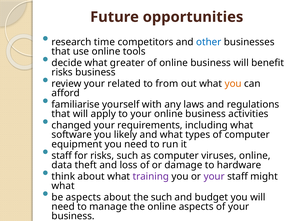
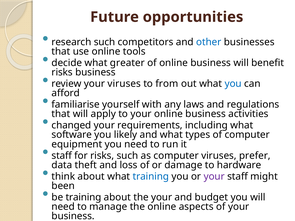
research time: time -> such
your related: related -> viruses
you at (233, 84) colour: orange -> blue
viruses online: online -> prefer
training at (151, 177) colour: purple -> blue
what at (63, 186): what -> been
be aspects: aspects -> training
the such: such -> your
